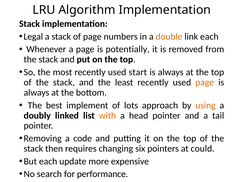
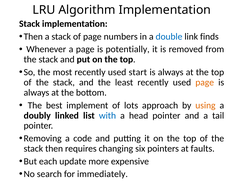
Legal at (33, 37): Legal -> Then
double colour: orange -> blue
link each: each -> finds
with colour: orange -> blue
could: could -> faults
performance: performance -> immediately
